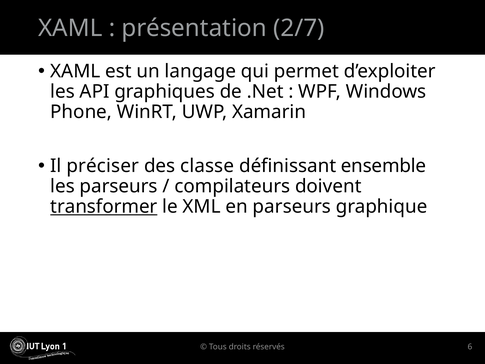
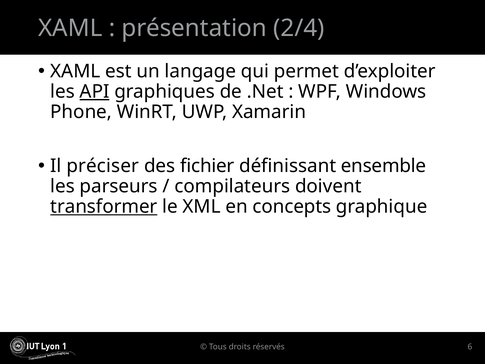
2/7: 2/7 -> 2/4
API underline: none -> present
classe: classe -> fichier
en parseurs: parseurs -> concepts
